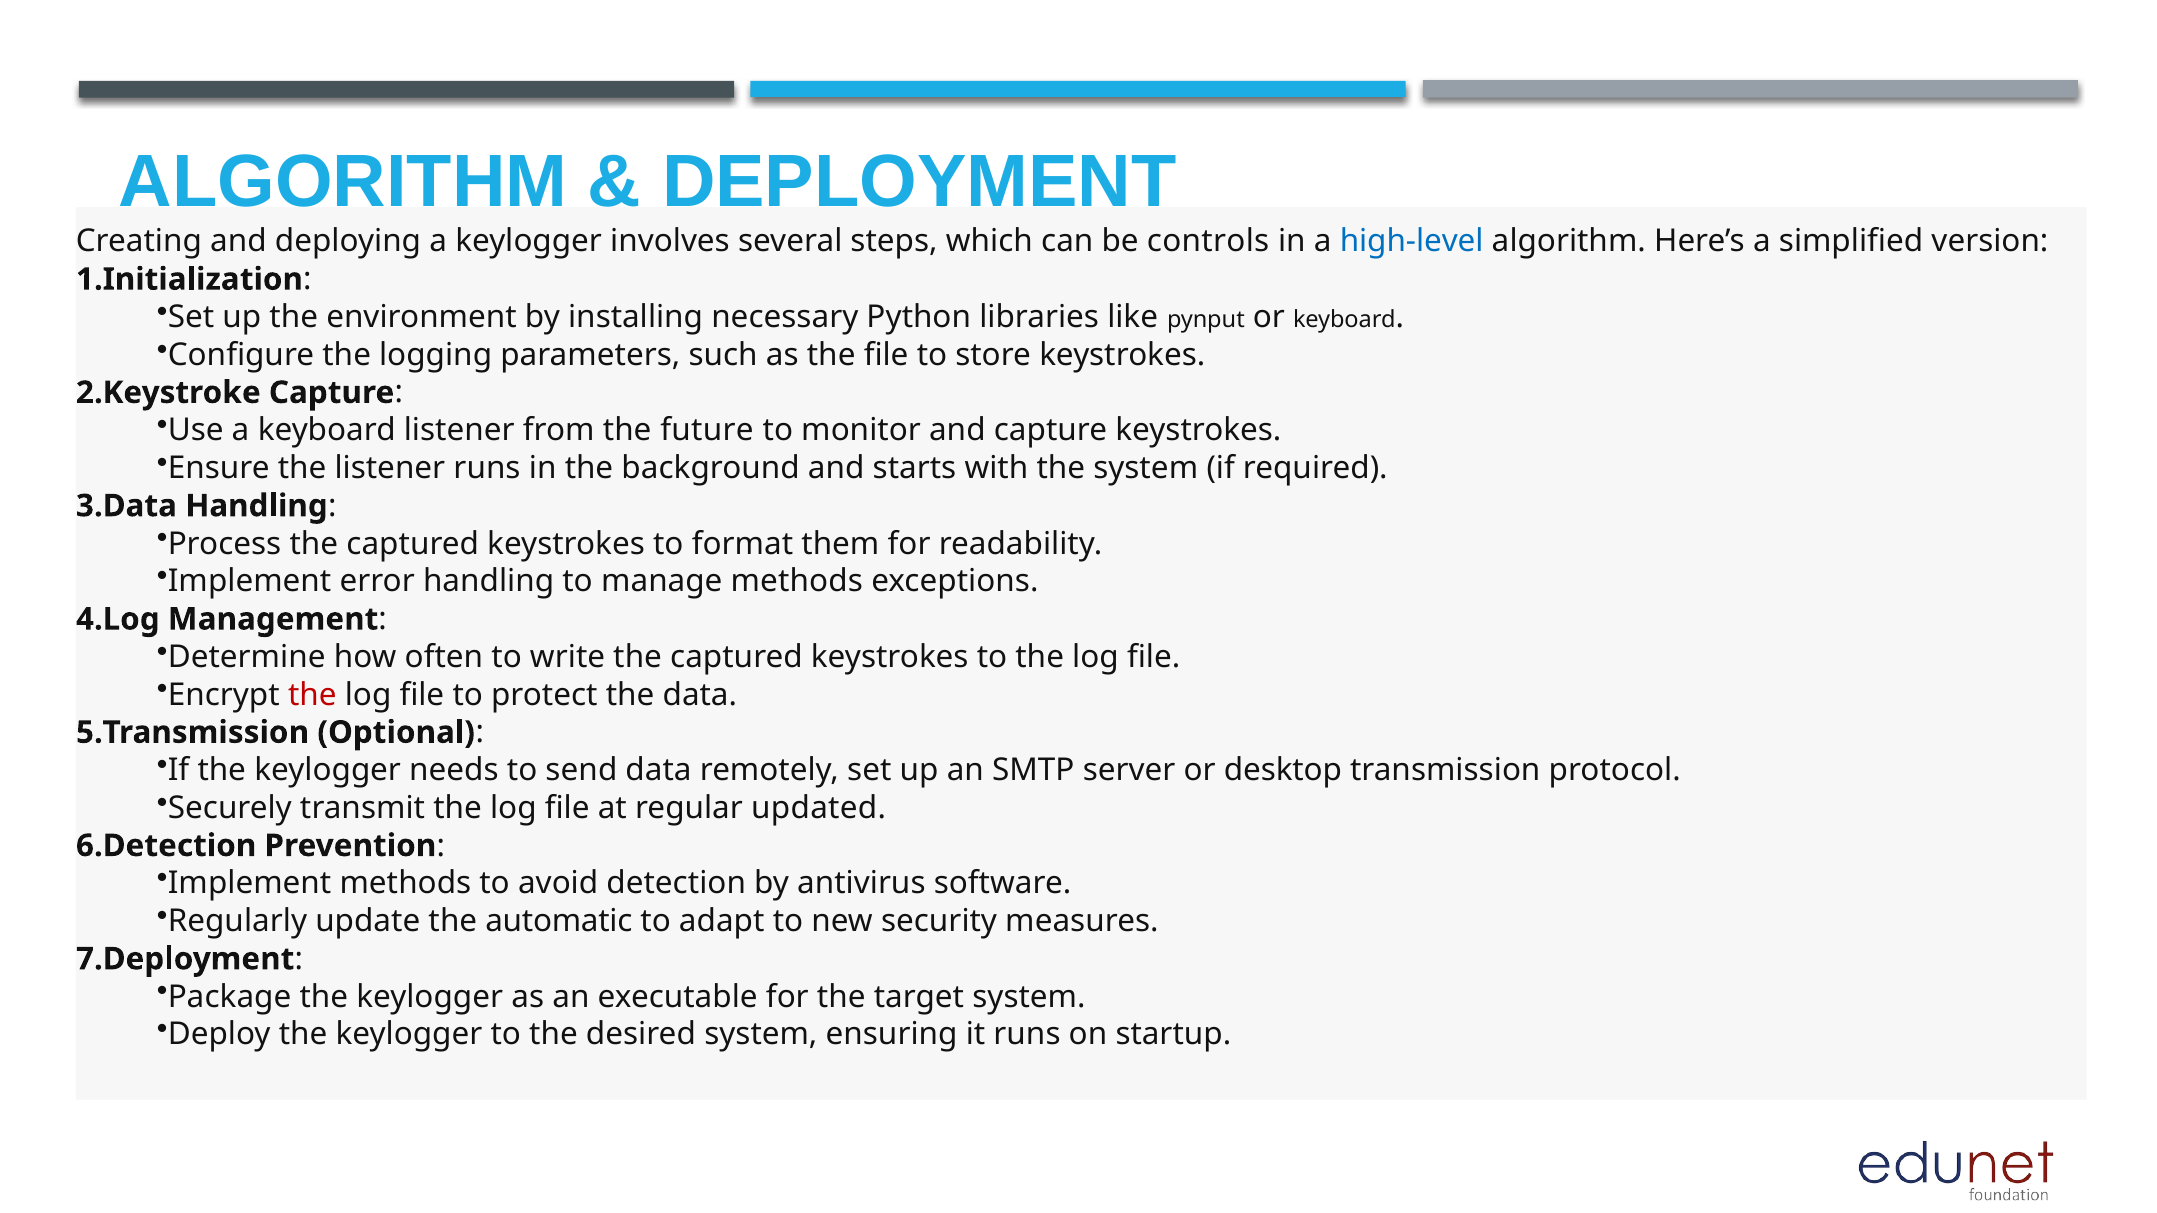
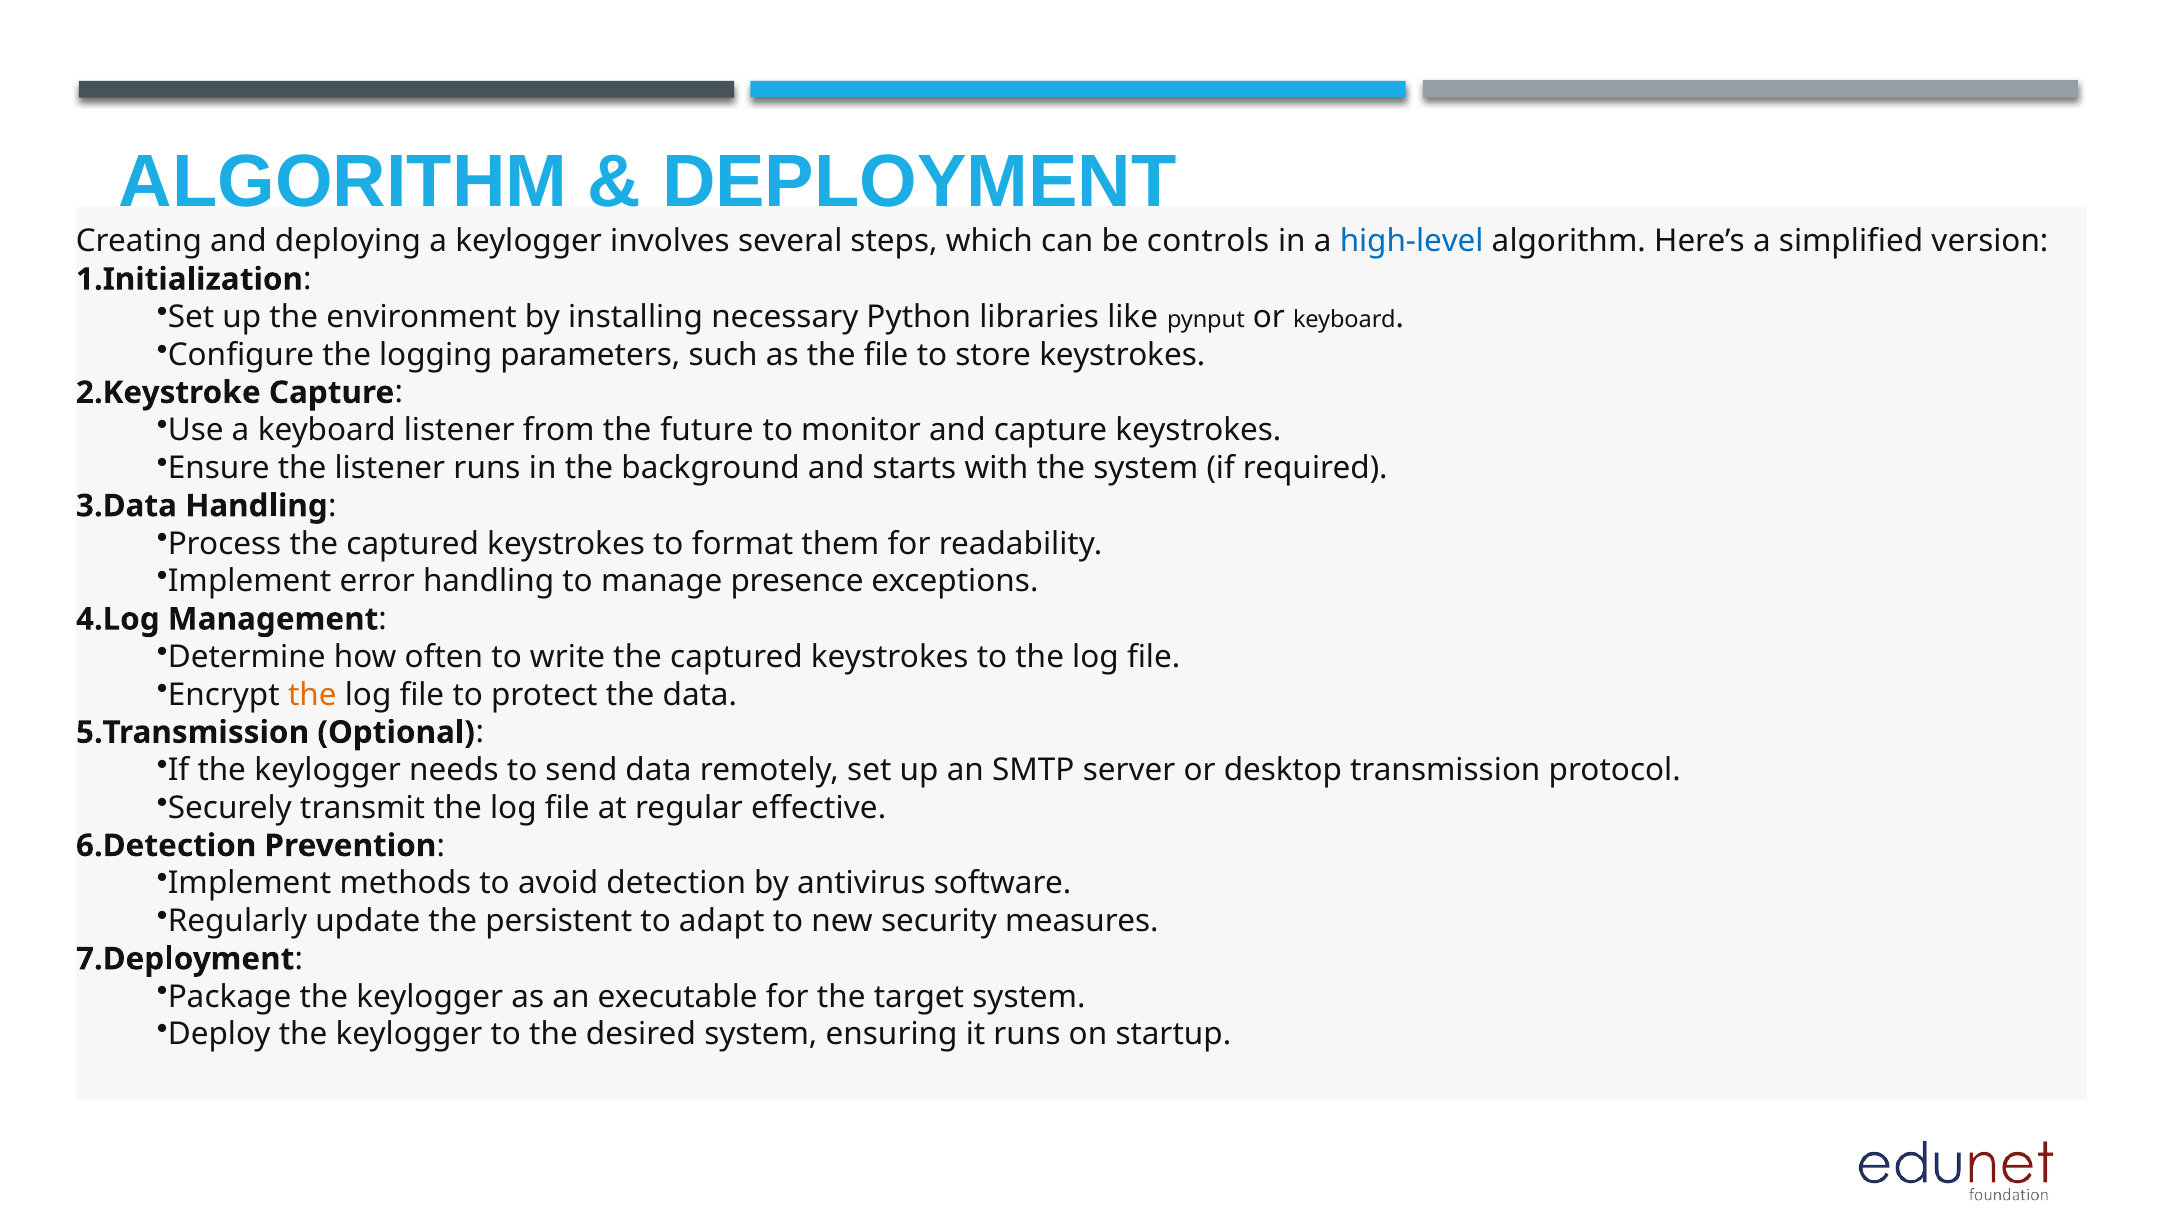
manage methods: methods -> presence
the at (312, 695) colour: red -> orange
updated: updated -> effective
automatic: automatic -> persistent
